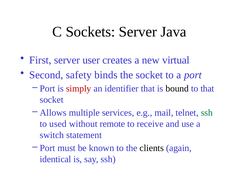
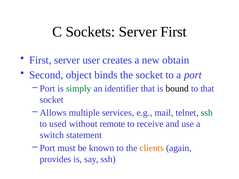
Server Java: Java -> First
virtual: virtual -> obtain
safety: safety -> object
simply colour: red -> green
clients colour: black -> orange
identical: identical -> provides
